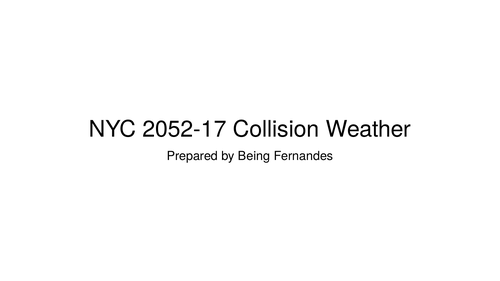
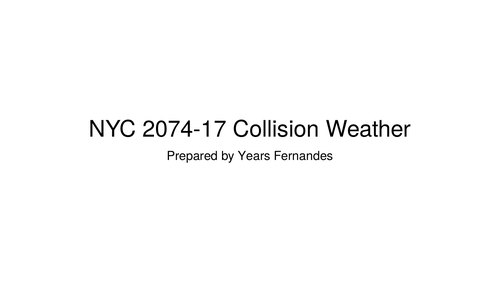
2052-17: 2052-17 -> 2074-17
Being: Being -> Years
